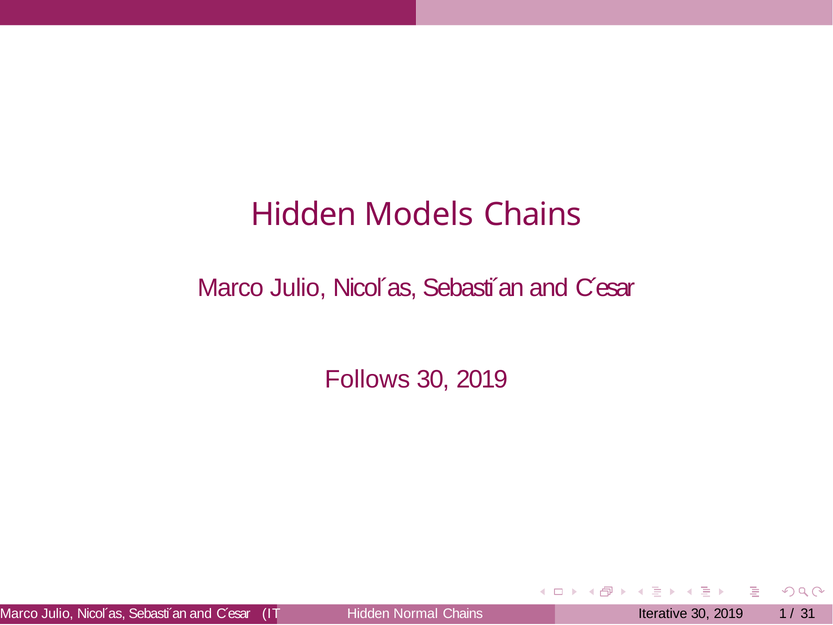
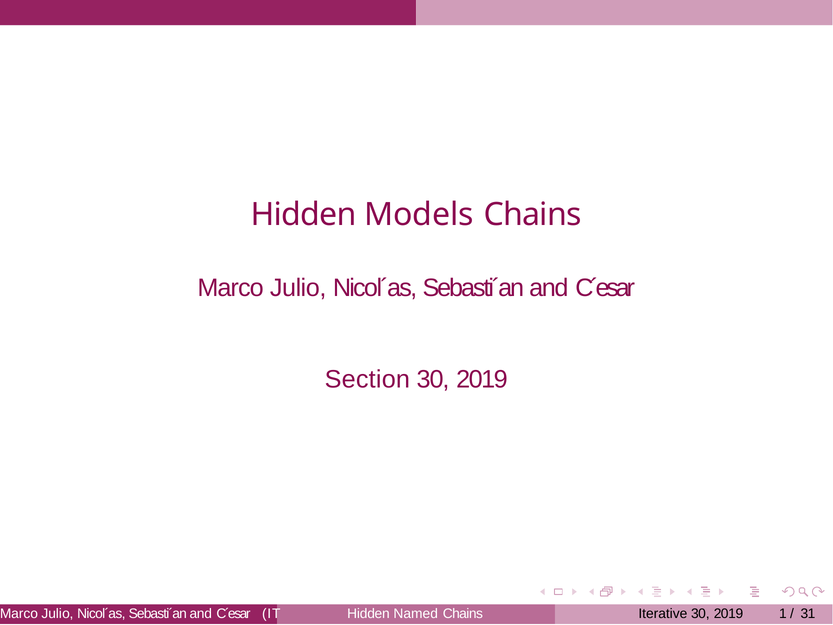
Follows: Follows -> Section
Normal: Normal -> Named
